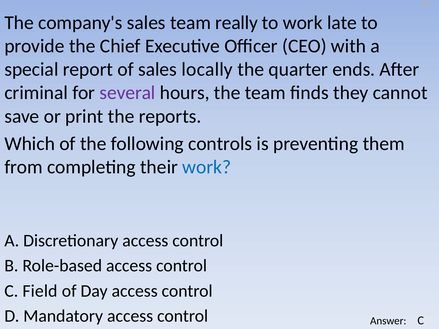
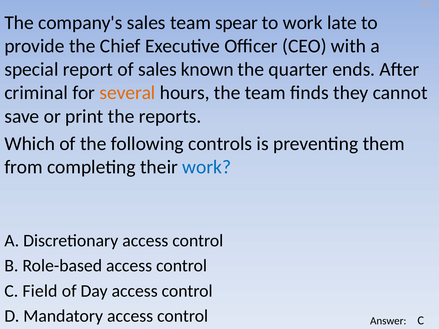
really: really -> spear
locally: locally -> known
several colour: purple -> orange
